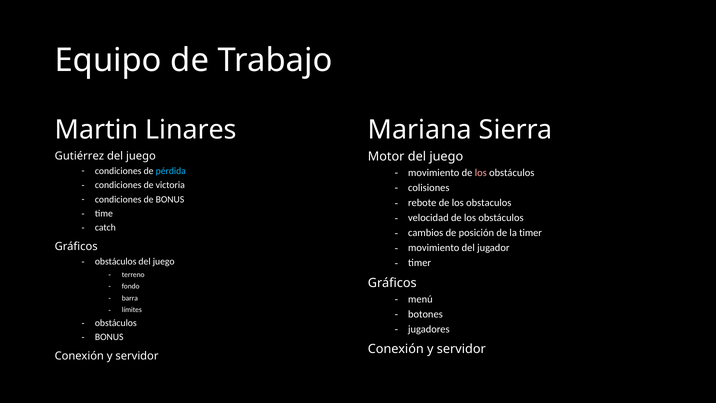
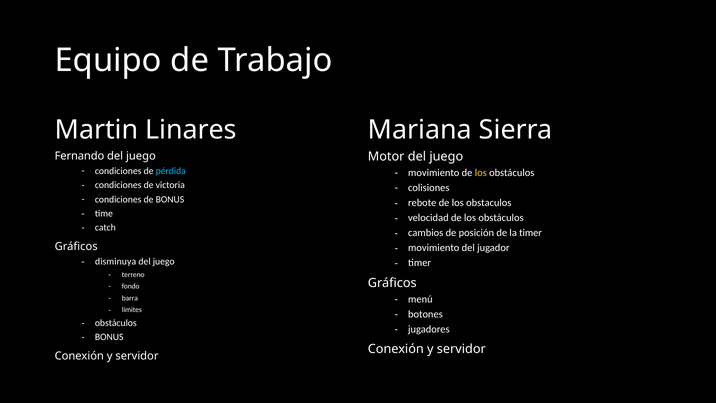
Gutiérrez: Gutiérrez -> Fernando
los at (481, 173) colour: pink -> yellow
obstáculos at (116, 261): obstáculos -> disminuya
